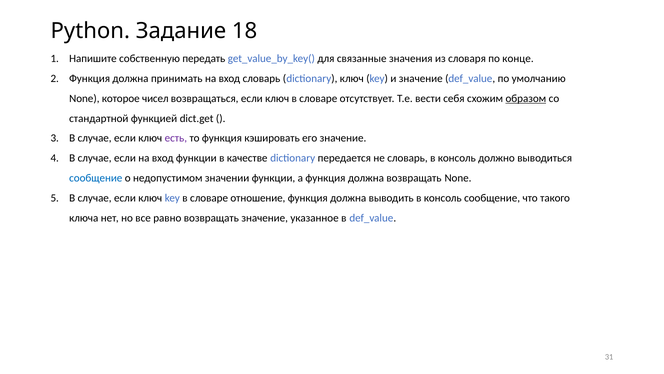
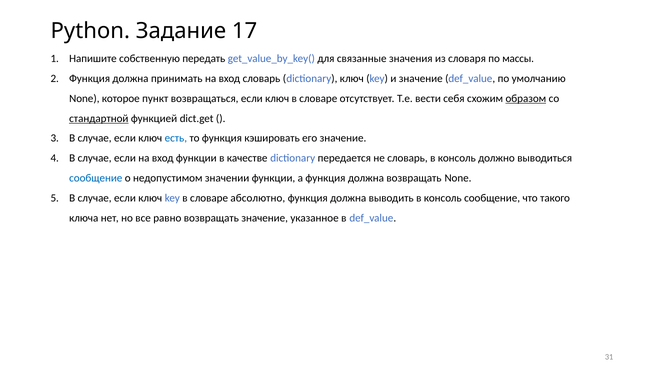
18: 18 -> 17
конце: конце -> массы
чисел: чисел -> пункт
стандартной underline: none -> present
есть colour: purple -> blue
отношение: отношение -> абсолютно
